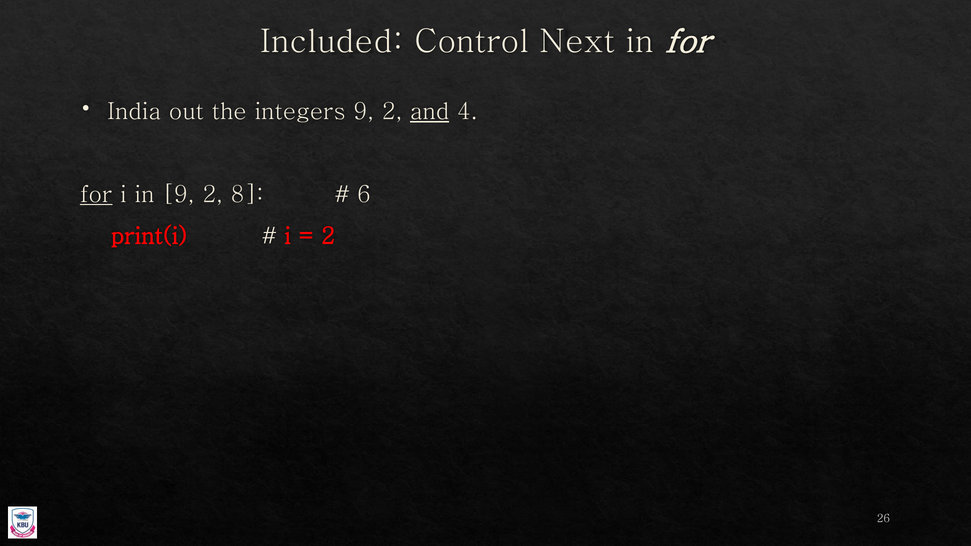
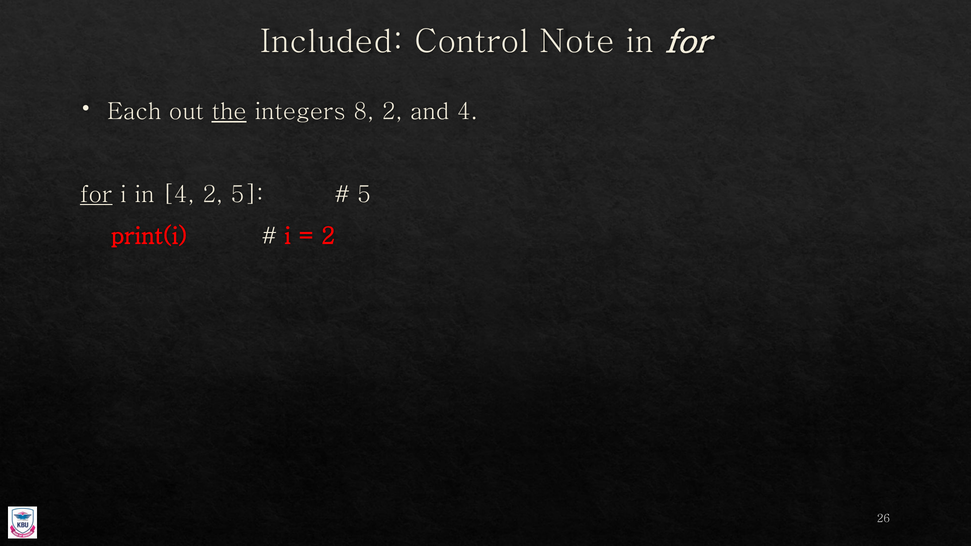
Next: Next -> Note
India: India -> Each
the underline: none -> present
integers 9: 9 -> 8
and underline: present -> none
in 9: 9 -> 4
2 8: 8 -> 5
6 at (364, 195): 6 -> 5
